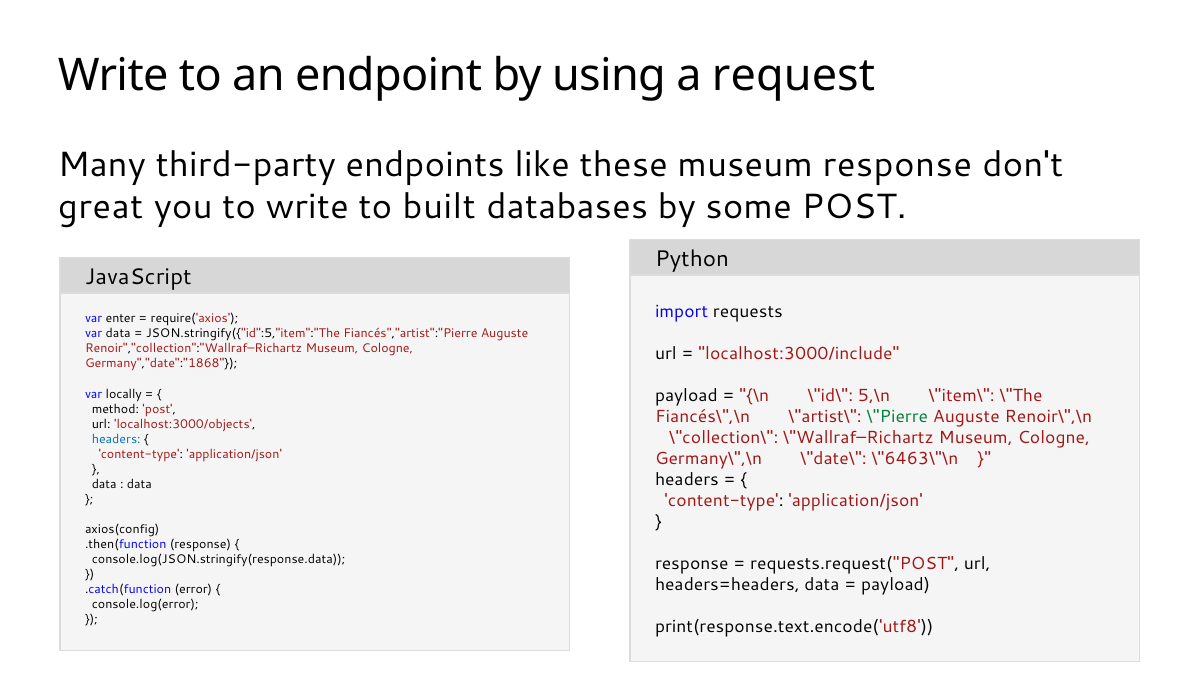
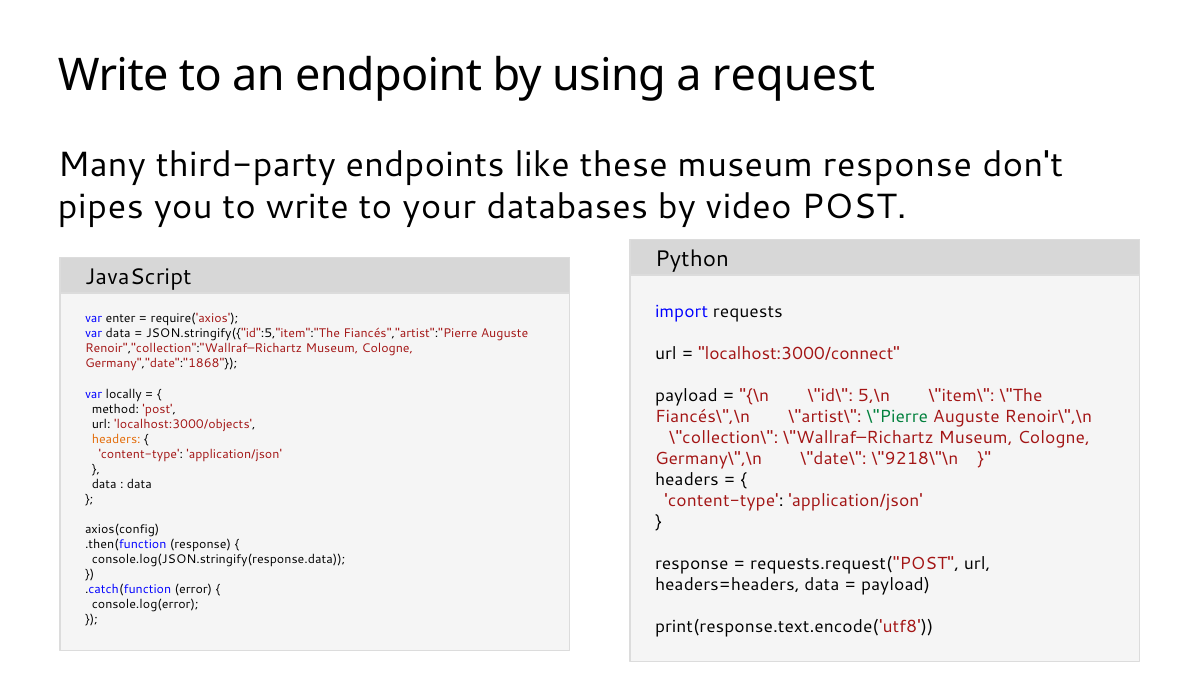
great: great -> pipes
built: built -> your
some: some -> video
localhost:3000/include: localhost:3000/include -> localhost:3000/connect
headers at (116, 439) colour: blue -> orange
\"6463\"\n: \"6463\"\n -> \"9218\"\n
